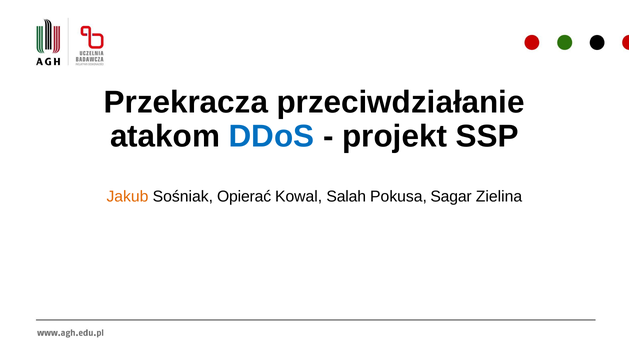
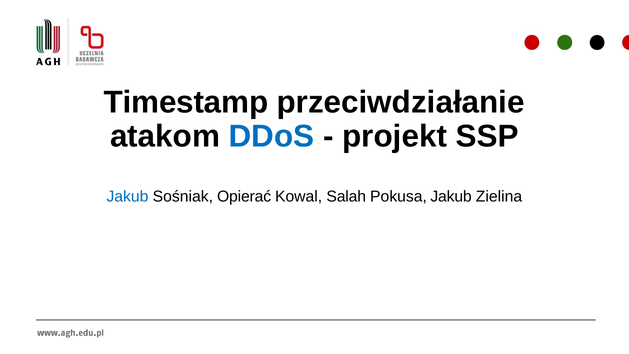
Przekracza: Przekracza -> Timestamp
Jakub at (127, 196) colour: orange -> blue
Pokusa Sagar: Sagar -> Jakub
